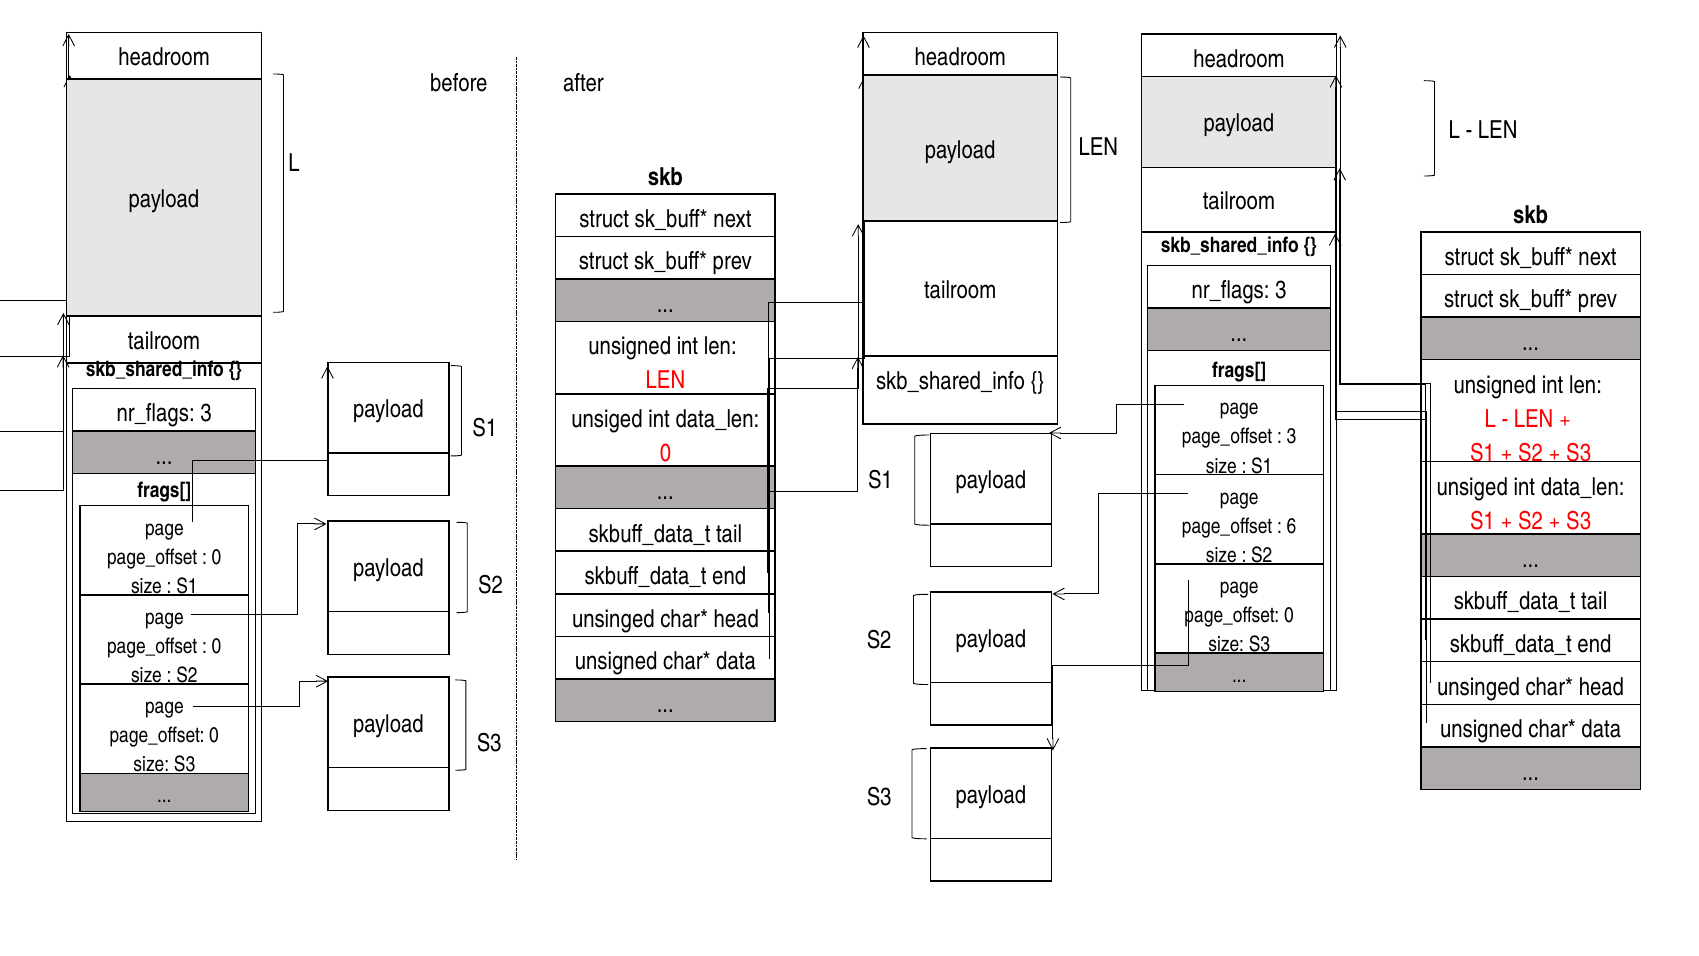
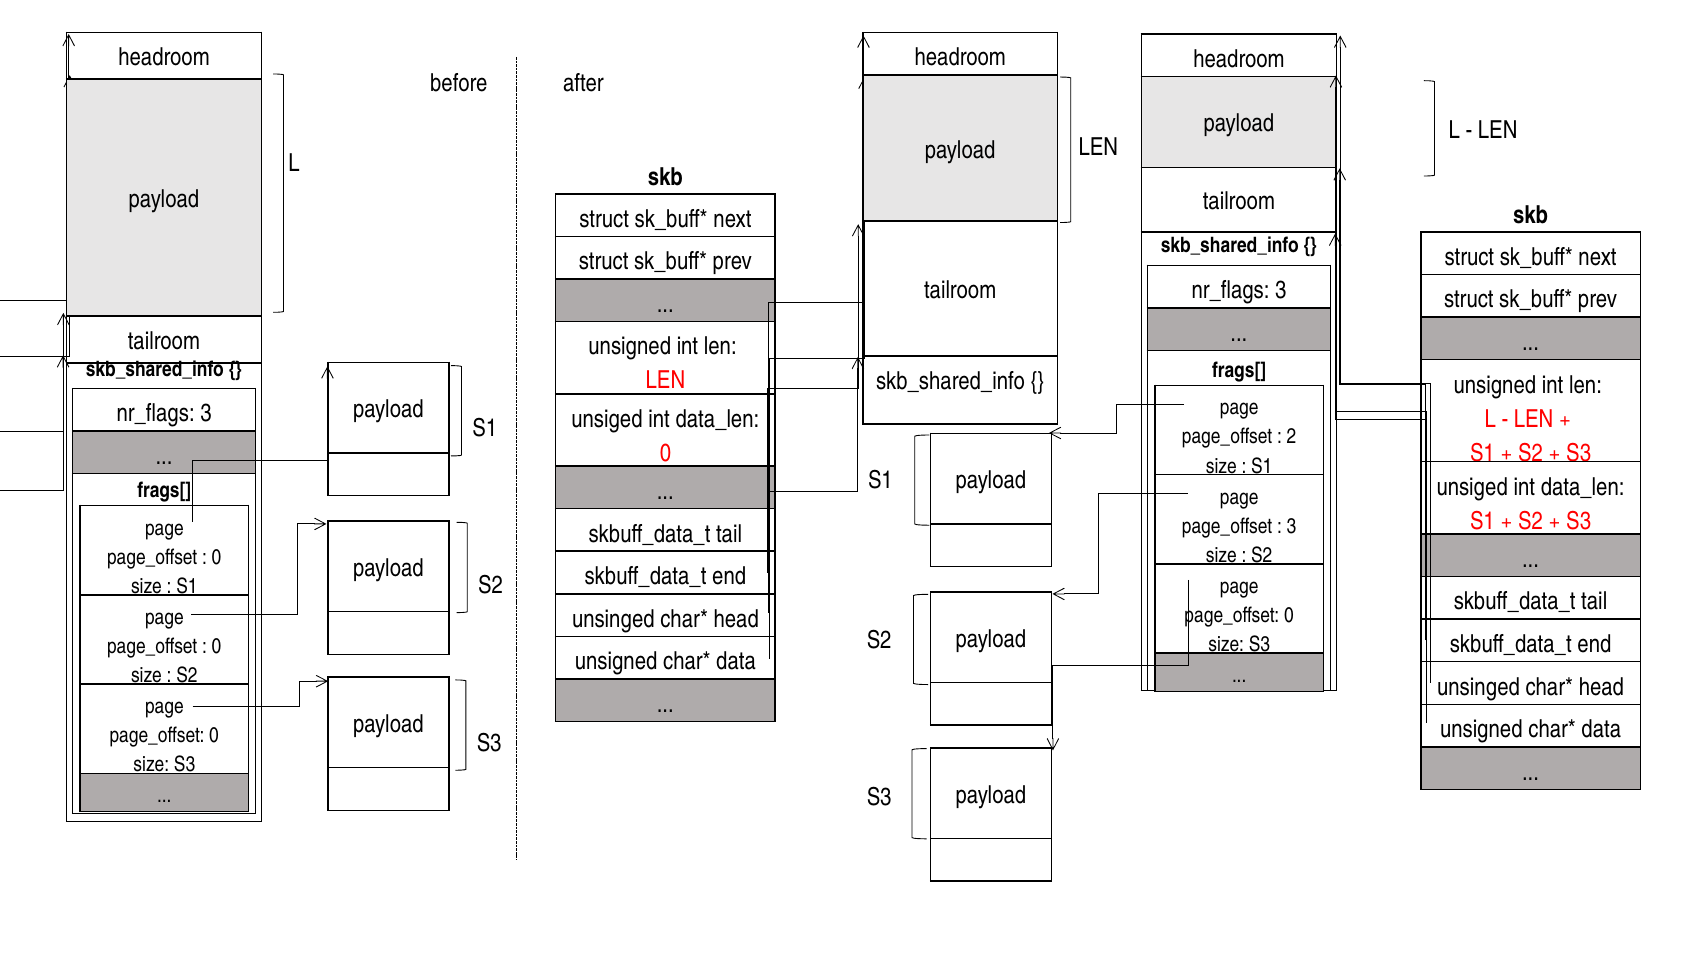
3 at (1291, 437): 3 -> 2
6 at (1291, 526): 6 -> 3
